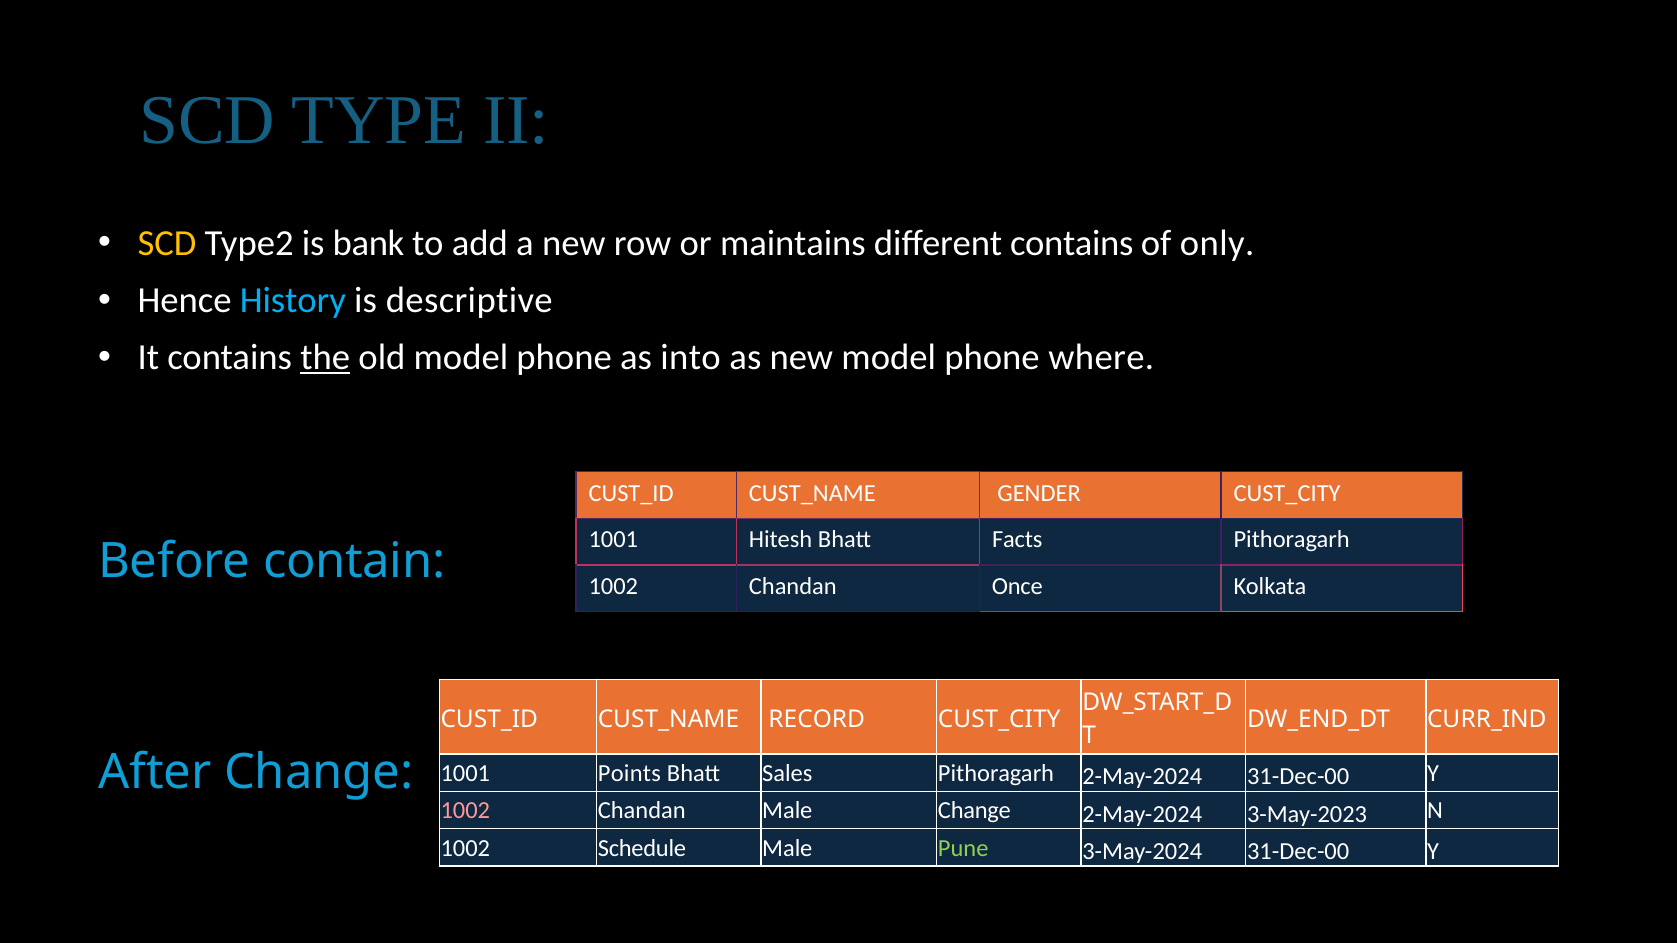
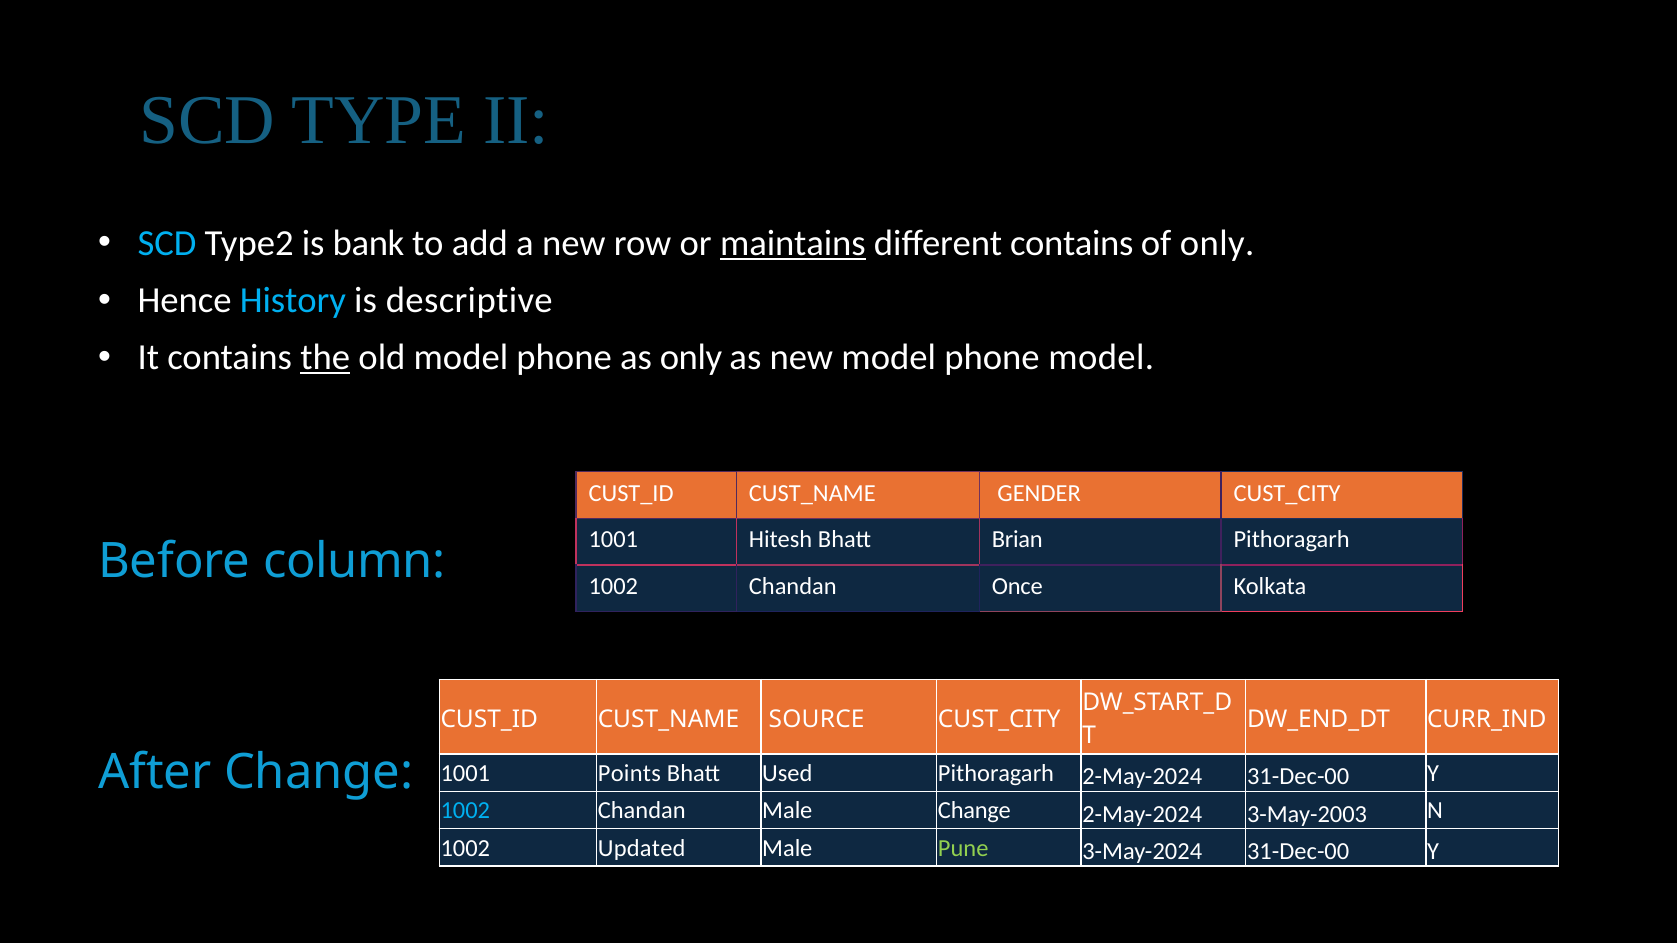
SCD at (167, 243) colour: yellow -> light blue
maintains underline: none -> present
as into: into -> only
phone where: where -> model
Facts: Facts -> Brian
contain: contain -> column
RECORD: RECORD -> SOURCE
Sales: Sales -> Used
1002 at (465, 811) colour: pink -> light blue
3-May-2023: 3-May-2023 -> 3-May-2003
Schedule: Schedule -> Updated
